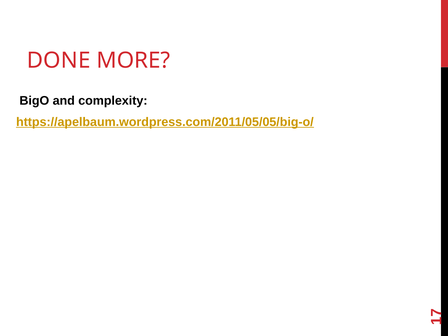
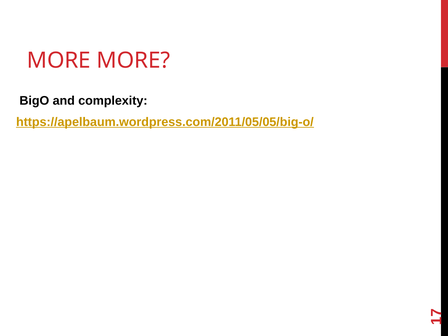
DONE at (59, 61): DONE -> MORE
